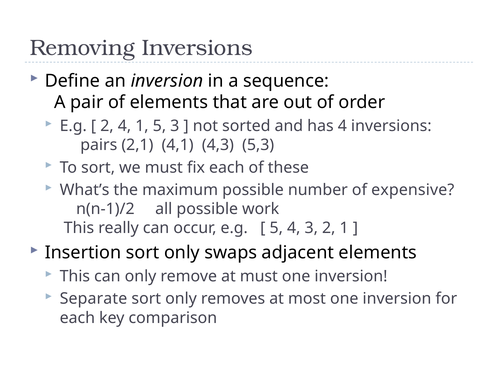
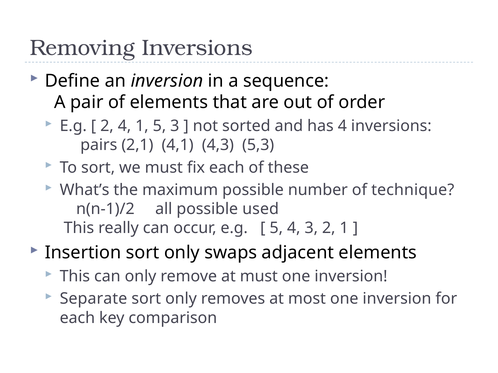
expensive: expensive -> technique
work: work -> used
